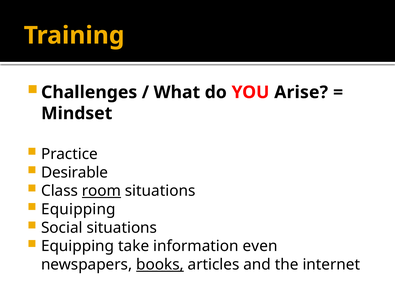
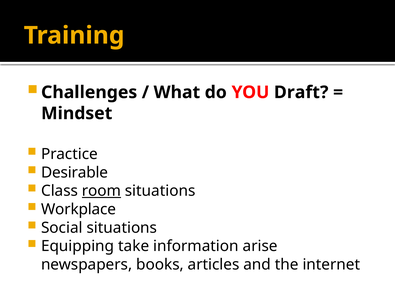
Arise: Arise -> Draft
Equipping at (78, 209): Equipping -> Workplace
even: even -> arise
books underline: present -> none
